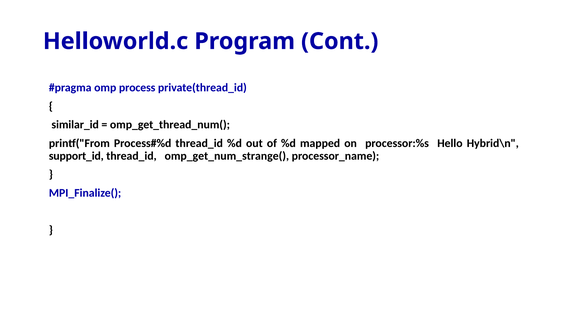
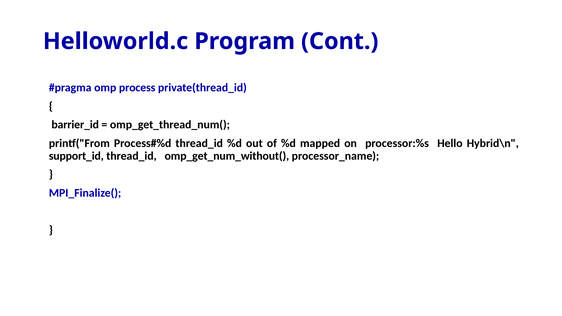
similar_id: similar_id -> barrier_id
omp_get_num_strange(: omp_get_num_strange( -> omp_get_num_without(
